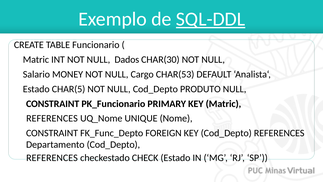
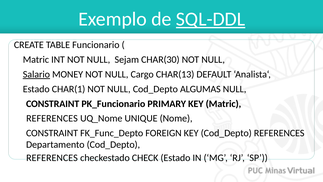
Dados: Dados -> Sejam
Salario underline: none -> present
CHAR(53: CHAR(53 -> CHAR(13
CHAR(5: CHAR(5 -> CHAR(1
PRODUTO: PRODUTO -> ALGUMAS
